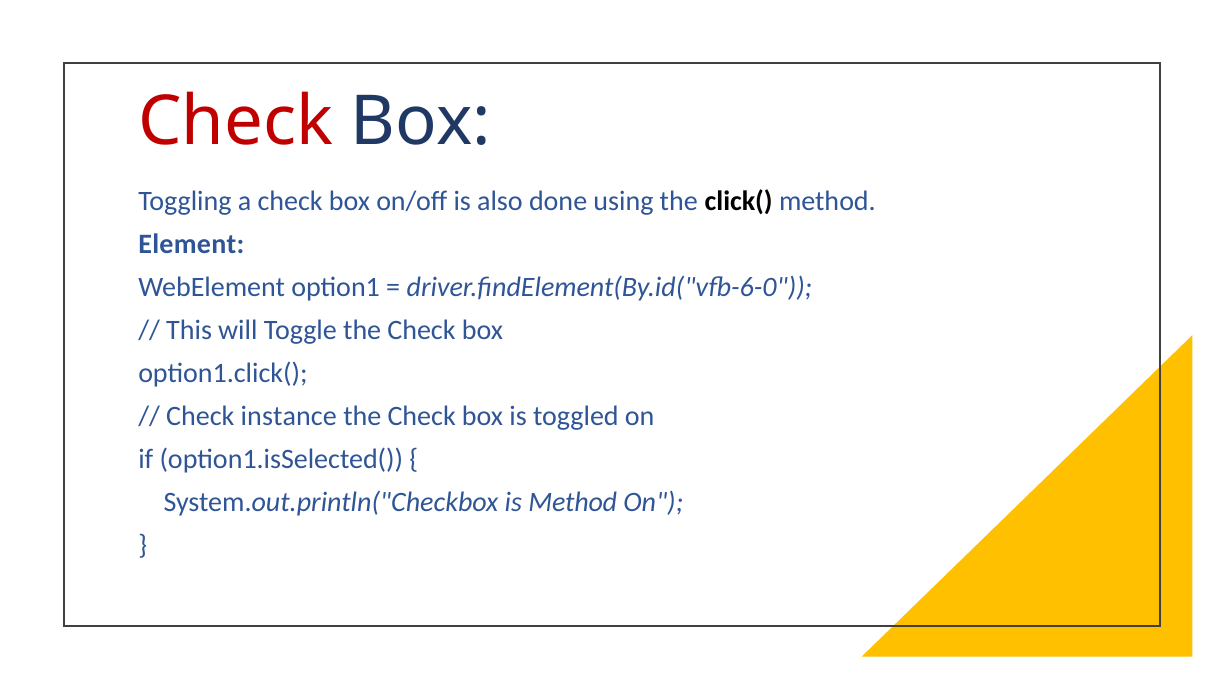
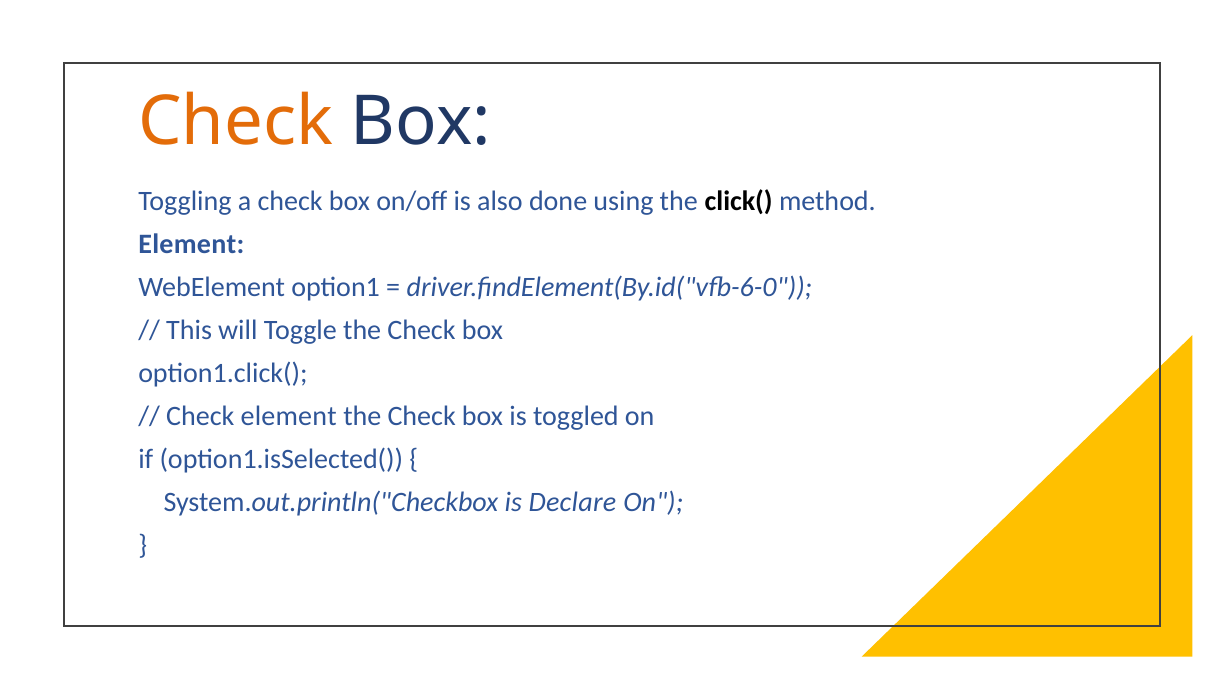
Check at (236, 122) colour: red -> orange
Check instance: instance -> element
is Method: Method -> Declare
